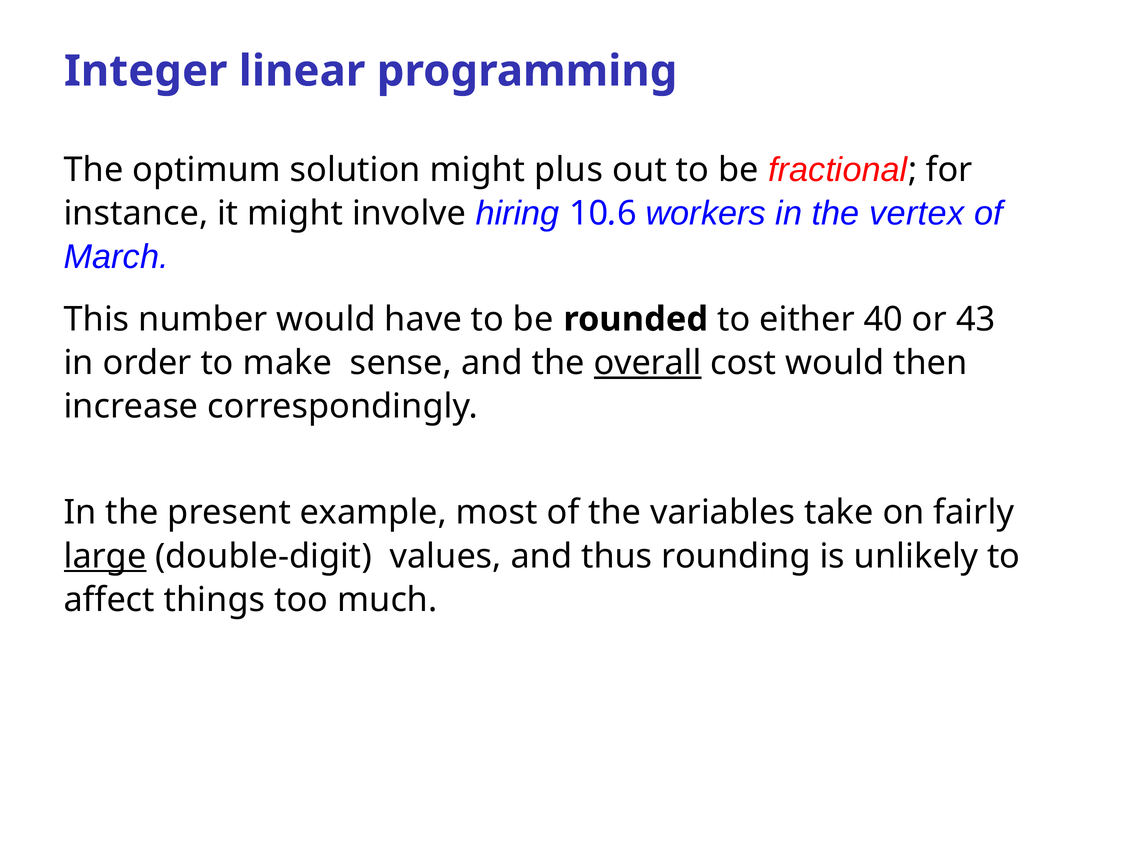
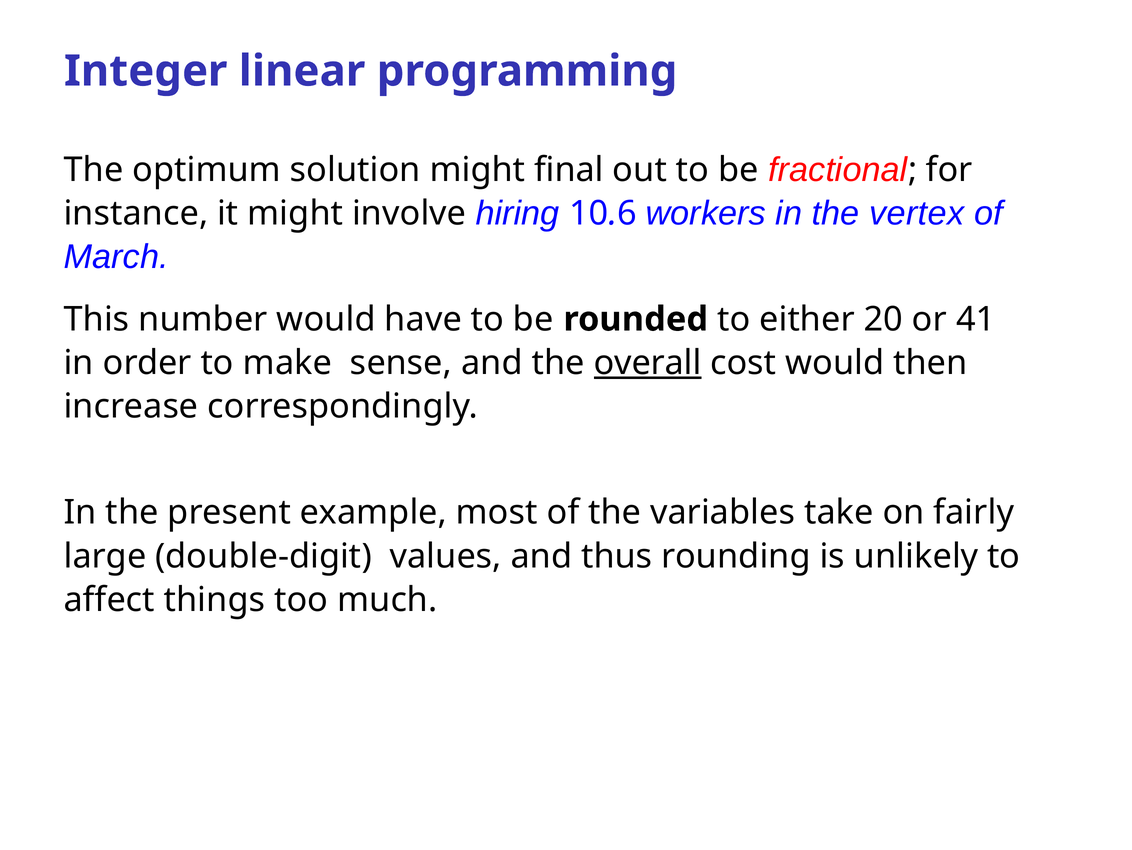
plus: plus -> final
40: 40 -> 20
43: 43 -> 41
large underline: present -> none
